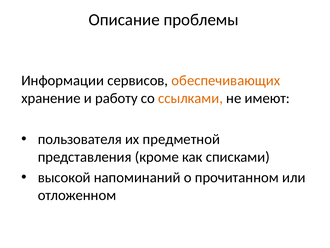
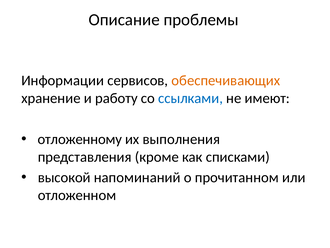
ссылками colour: orange -> blue
пользователя: пользователя -> отложенному
предметной: предметной -> выполнения
